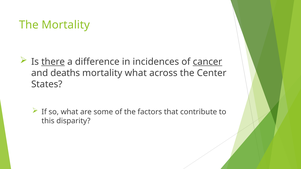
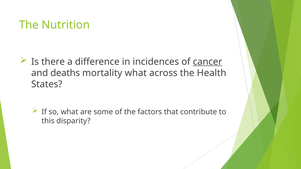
The Mortality: Mortality -> Nutrition
there underline: present -> none
Center: Center -> Health
